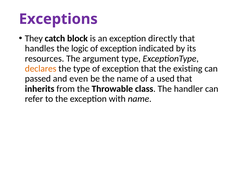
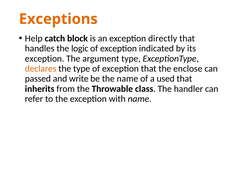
Exceptions colour: purple -> orange
They: They -> Help
resources at (45, 59): resources -> exception
existing: existing -> enclose
even: even -> write
